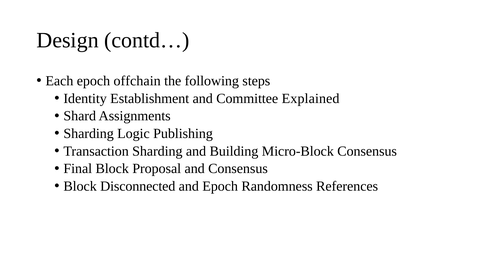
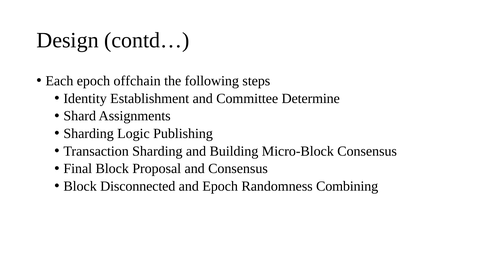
Explained: Explained -> Determine
References: References -> Combining
